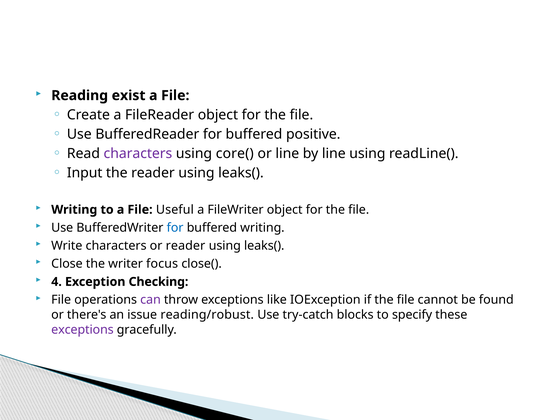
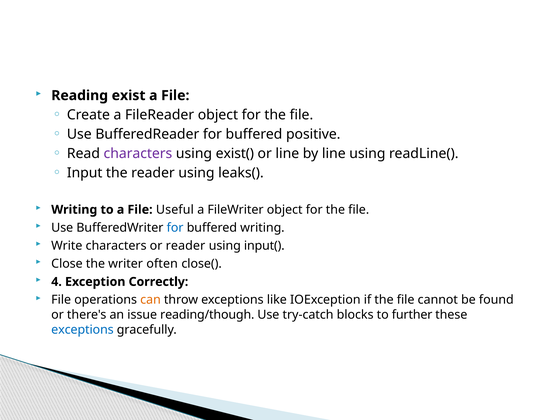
core(: core( -> exist(
leaks( at (264, 246): leaks( -> input(
focus: focus -> often
Checking: Checking -> Correctly
can colour: purple -> orange
reading/robust: reading/robust -> reading/though
specify: specify -> further
exceptions at (82, 330) colour: purple -> blue
